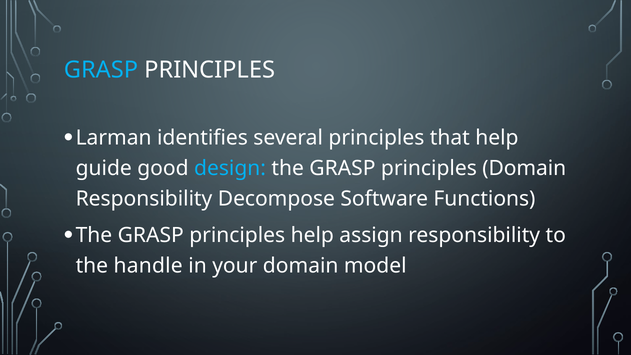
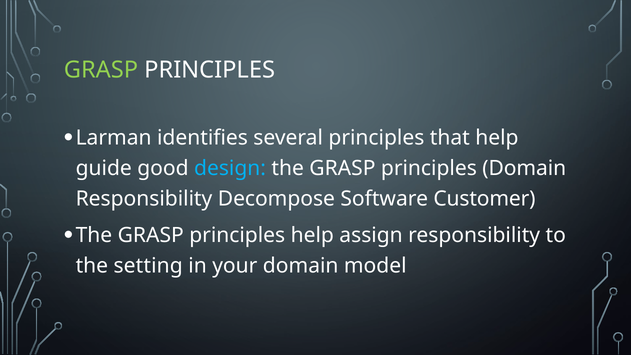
GRASP at (101, 70) colour: light blue -> light green
Functions: Functions -> Customer
handle: handle -> setting
